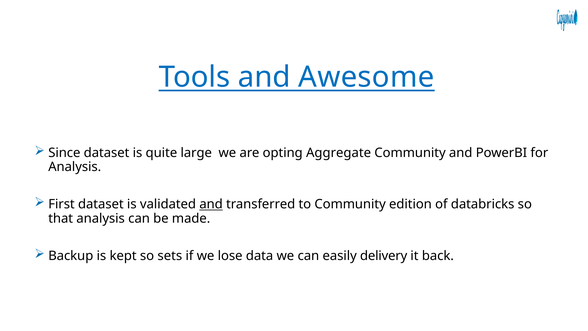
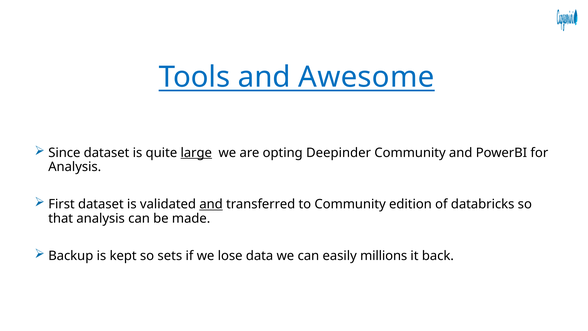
large underline: none -> present
Aggregate: Aggregate -> Deepinder
delivery: delivery -> millions
